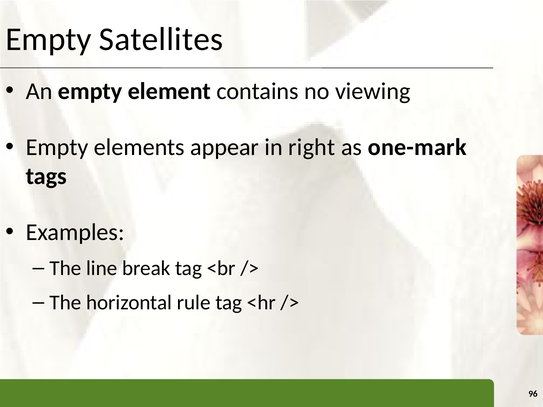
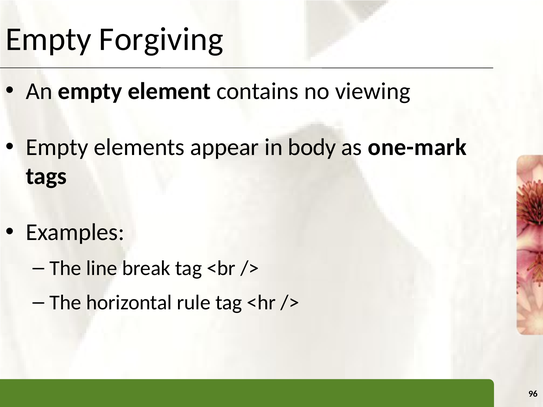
Satellites: Satellites -> Forgiving
right: right -> body
